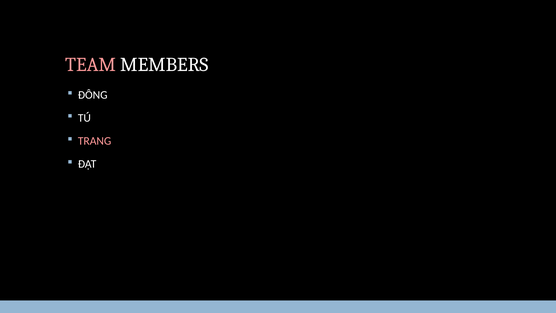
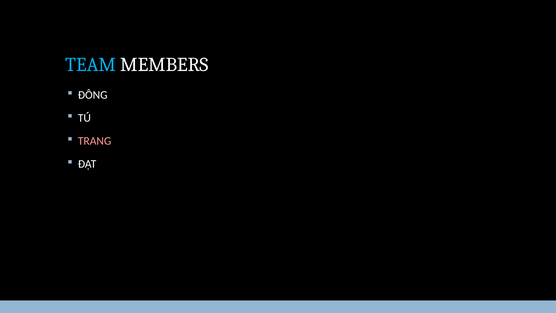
TEAM colour: pink -> light blue
